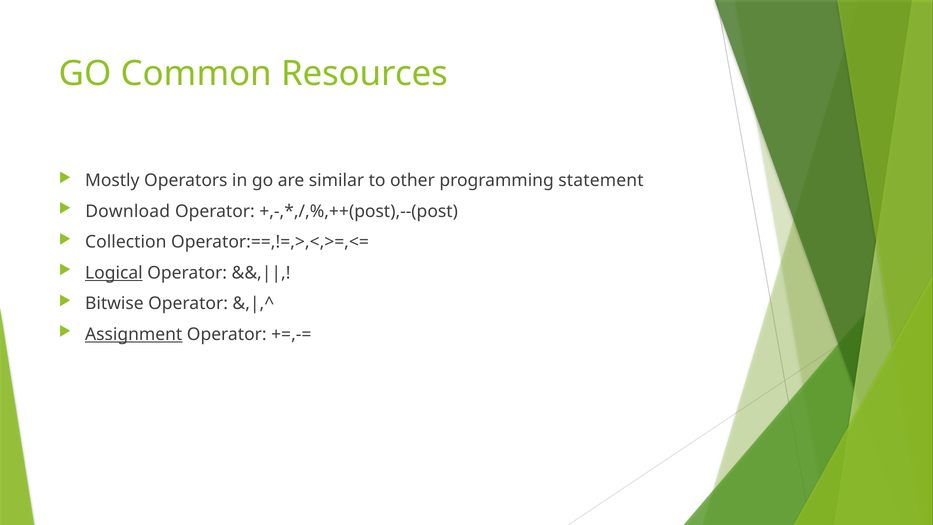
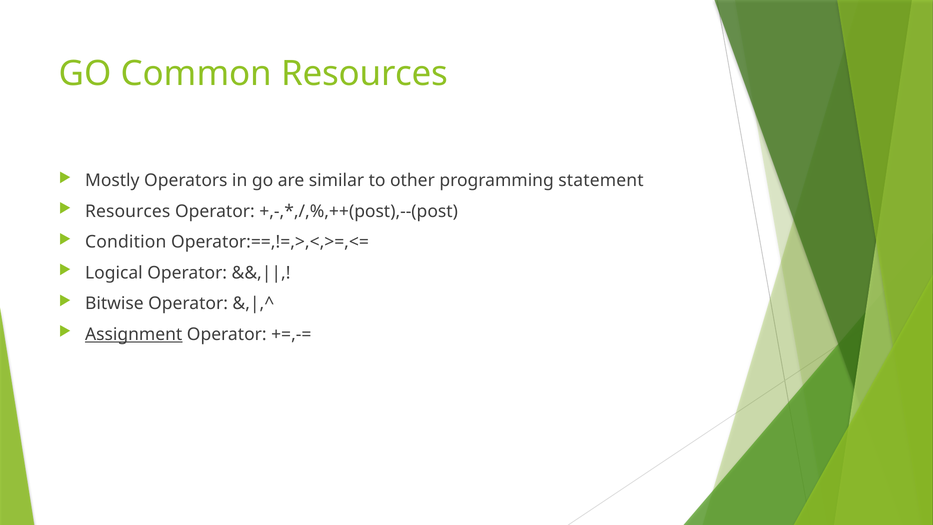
Download at (128, 211): Download -> Resources
Collection: Collection -> Condition
Logical underline: present -> none
